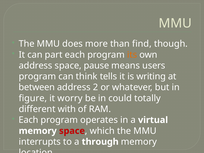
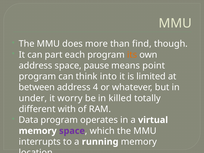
users: users -> point
tells: tells -> into
writing: writing -> limited
2: 2 -> 4
figure: figure -> under
could: could -> killed
Each at (29, 120): Each -> Data
space at (72, 131) colour: red -> purple
through: through -> running
